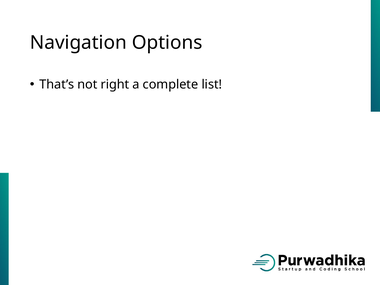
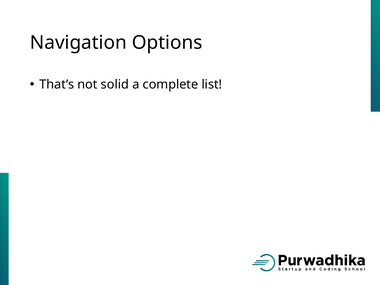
right: right -> solid
